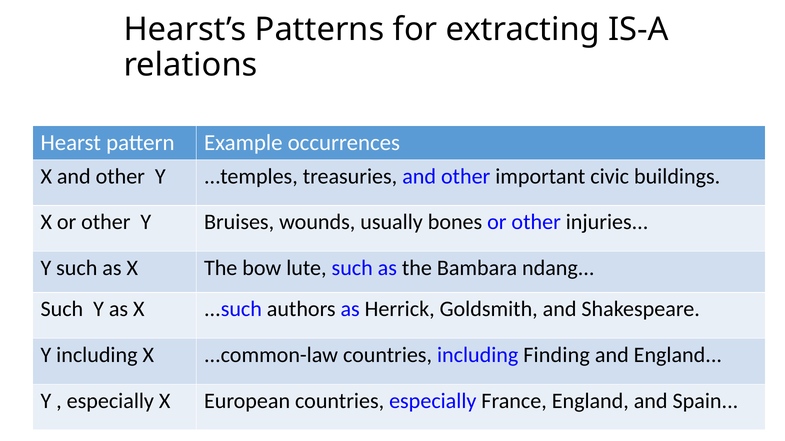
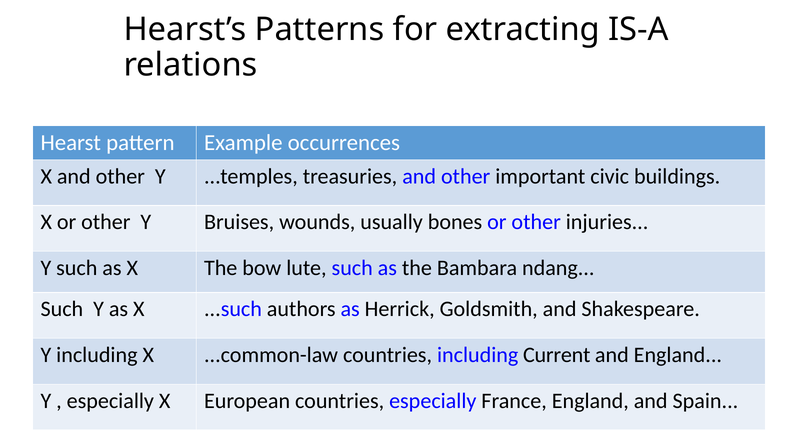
Finding: Finding -> Current
